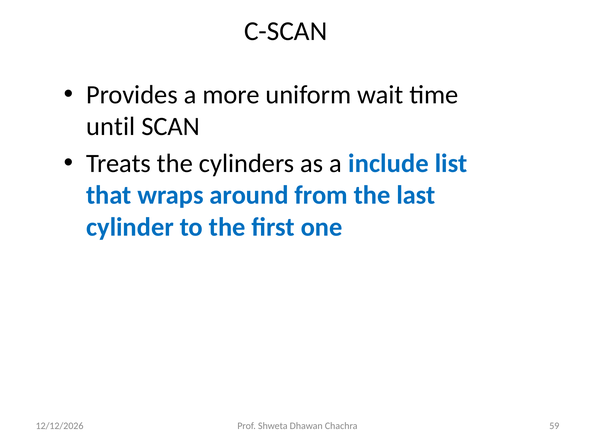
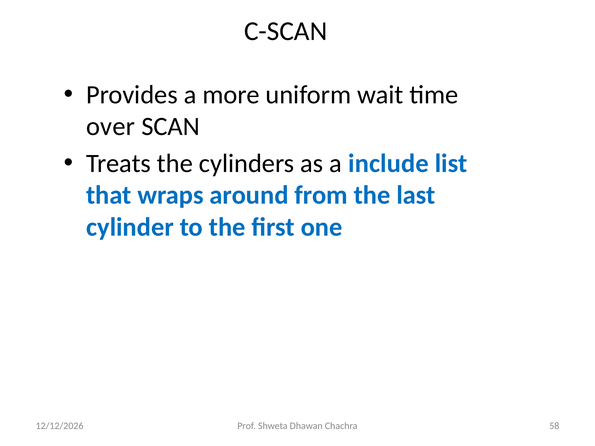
until: until -> over
59: 59 -> 58
